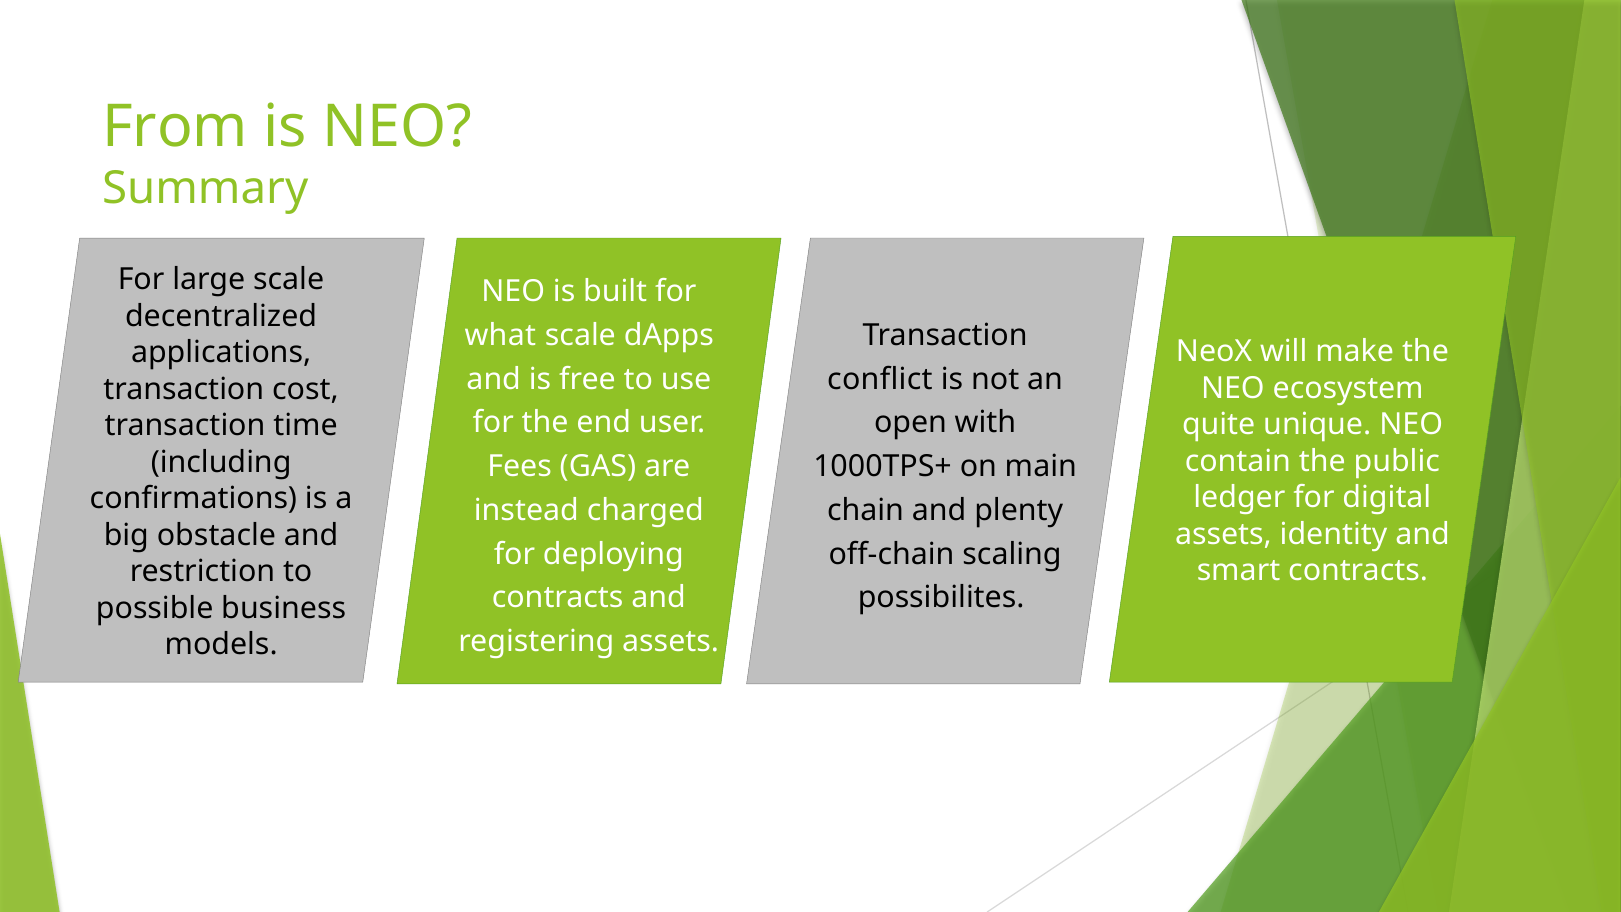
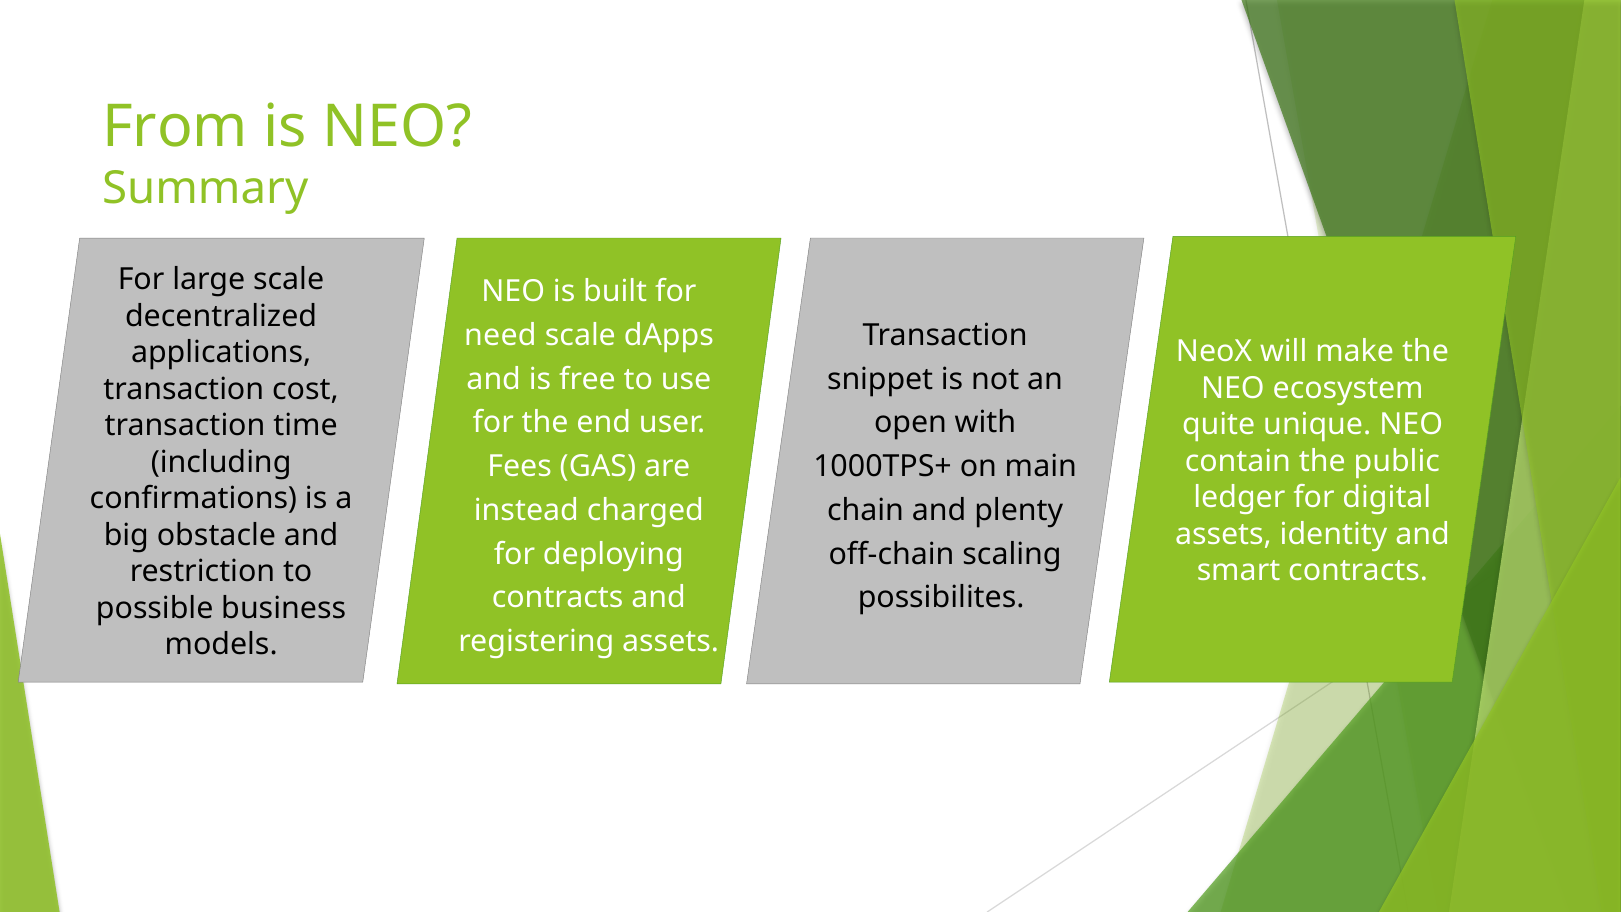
what: what -> need
conflict: conflict -> snippet
